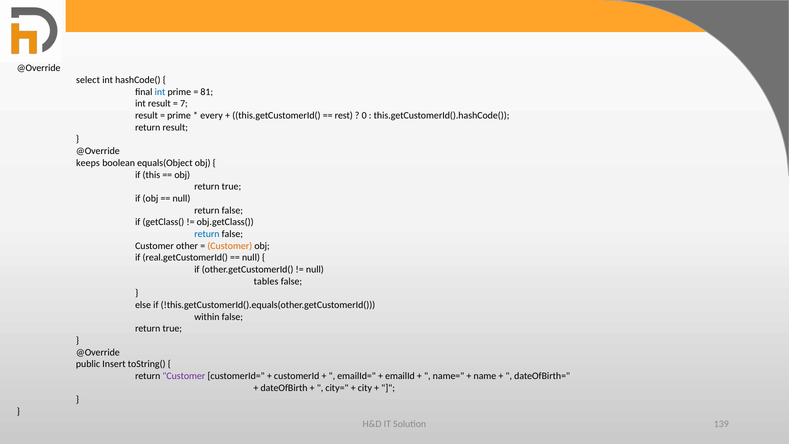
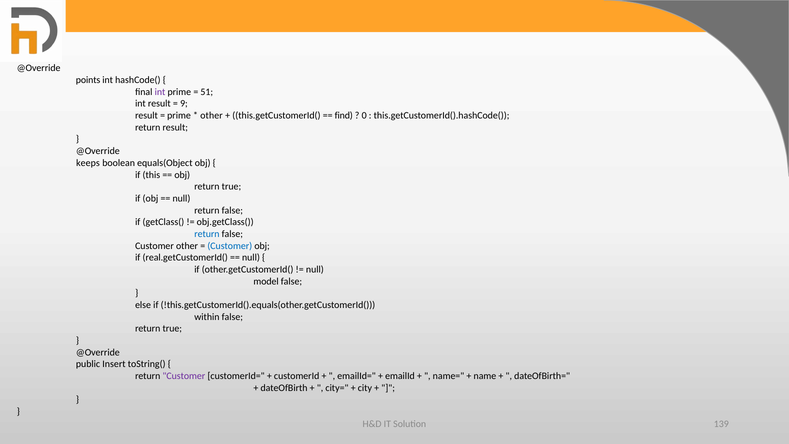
select: select -> points
int at (160, 92) colour: blue -> purple
81: 81 -> 51
7: 7 -> 9
every at (212, 116): every -> other
rest: rest -> find
Customer at (230, 246) colour: orange -> blue
tables: tables -> model
